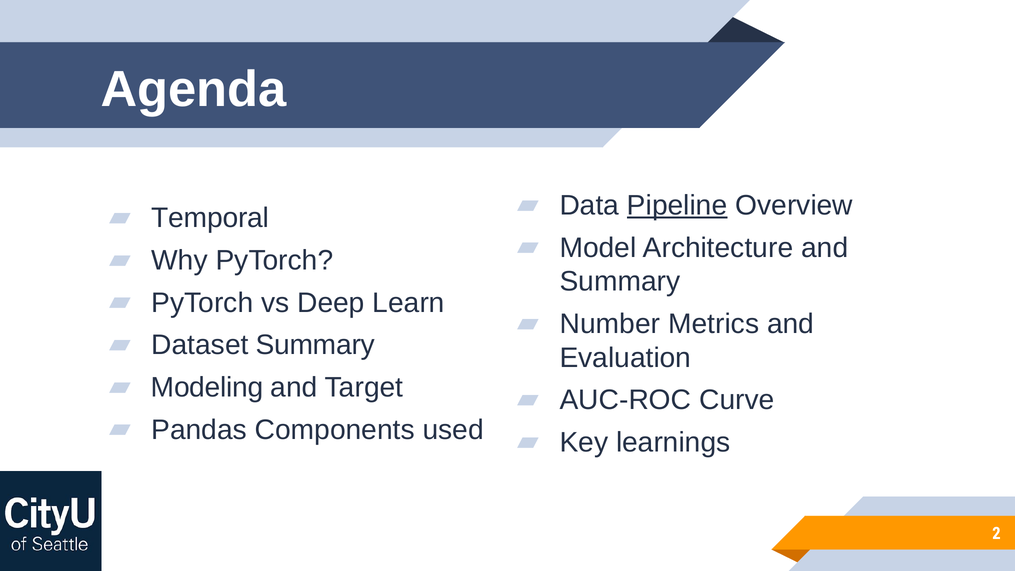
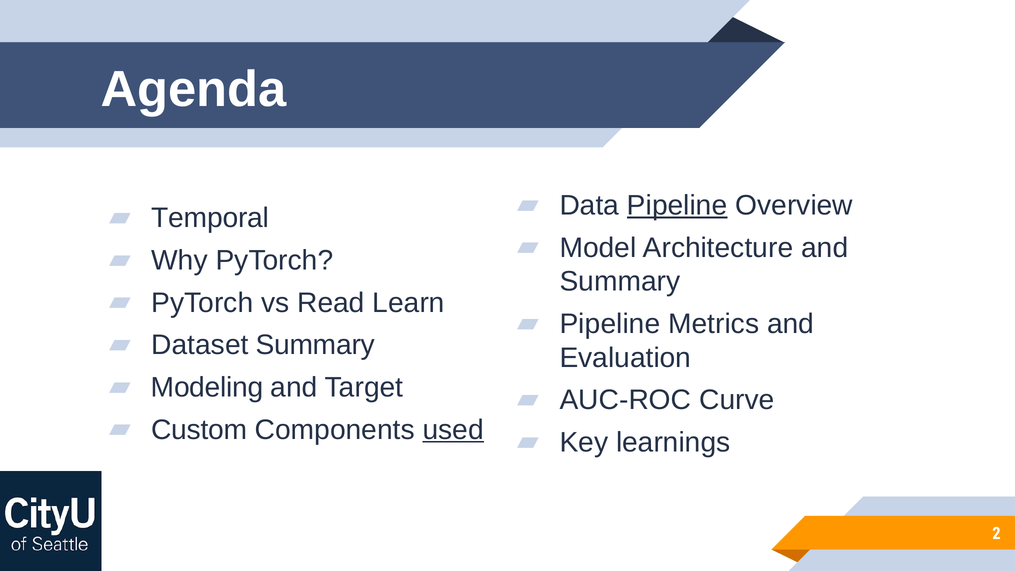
Deep: Deep -> Read
Number at (610, 324): Number -> Pipeline
Pandas: Pandas -> Custom
used underline: none -> present
